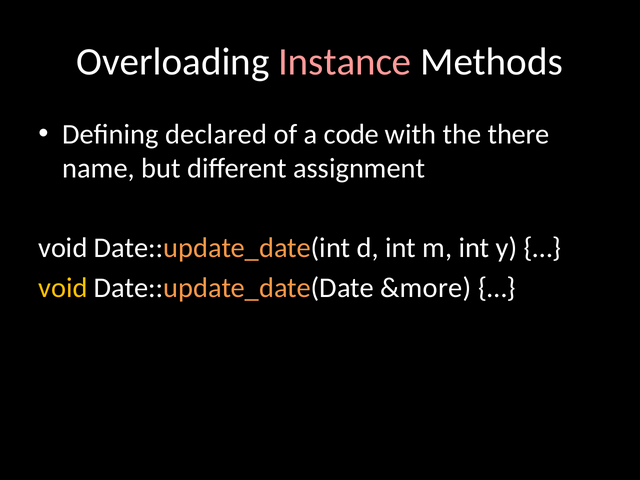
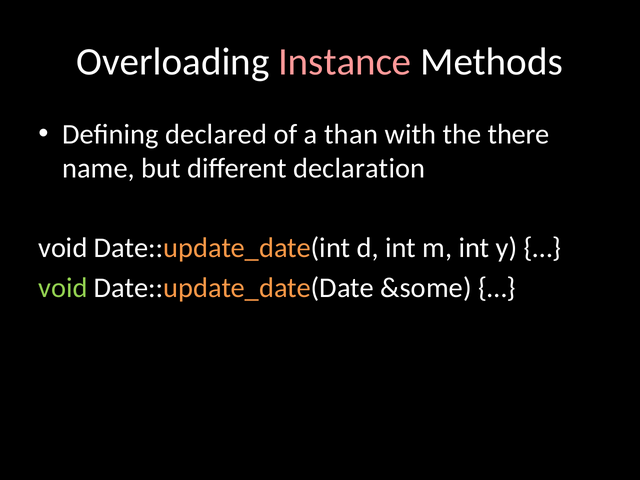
code: code -> than
assignment: assignment -> declaration
void at (63, 288) colour: yellow -> light green
&more: &more -> &some
